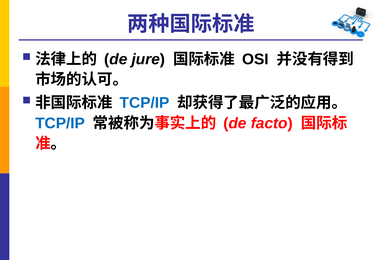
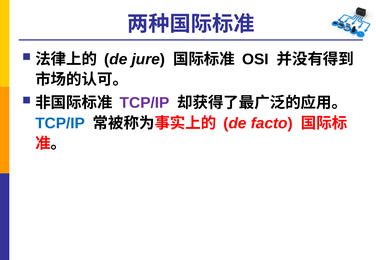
TCP/IP at (145, 103) colour: blue -> purple
